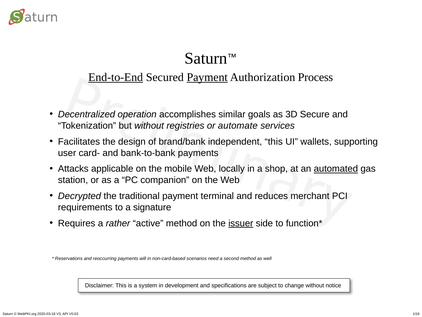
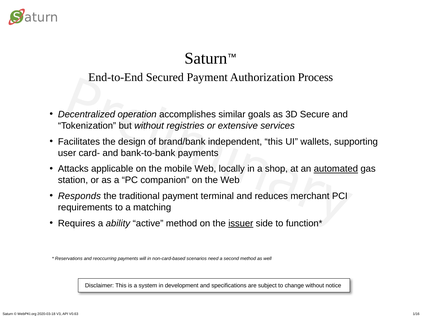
End-to-End underline: present -> none
Payment at (207, 77) underline: present -> none
automate: automate -> extensive
Decrypted: Decrypted -> Responds
signature: signature -> matching
rather: rather -> ability
